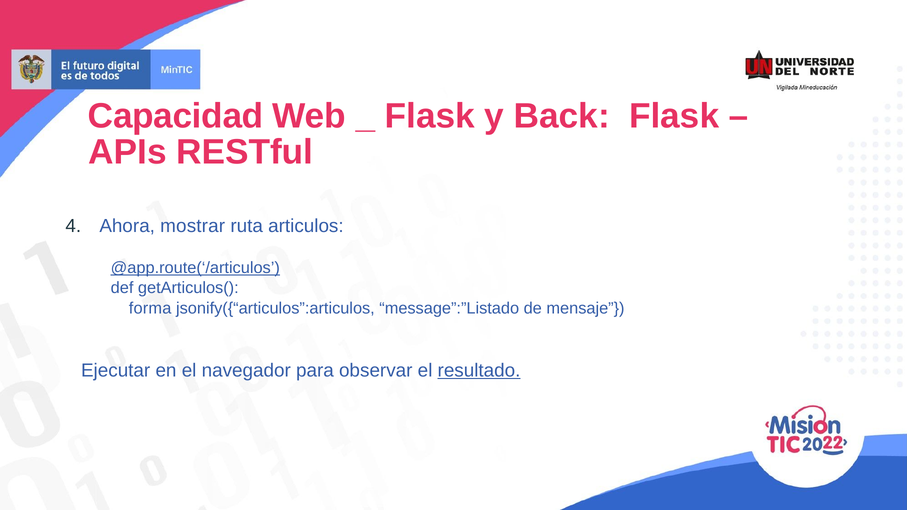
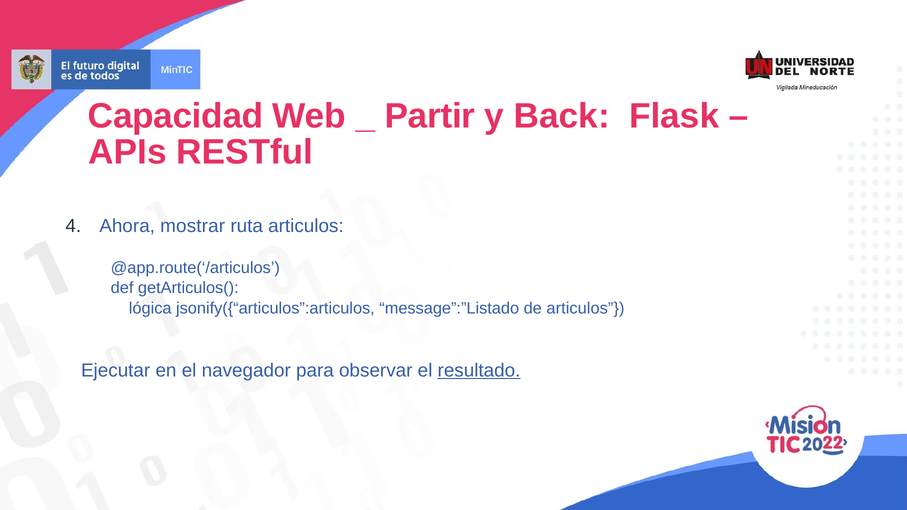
Flask at (430, 116): Flask -> Partir
@app.route(‘/articulos underline: present -> none
forma: forma -> lógica
de mensaje: mensaje -> articulos
